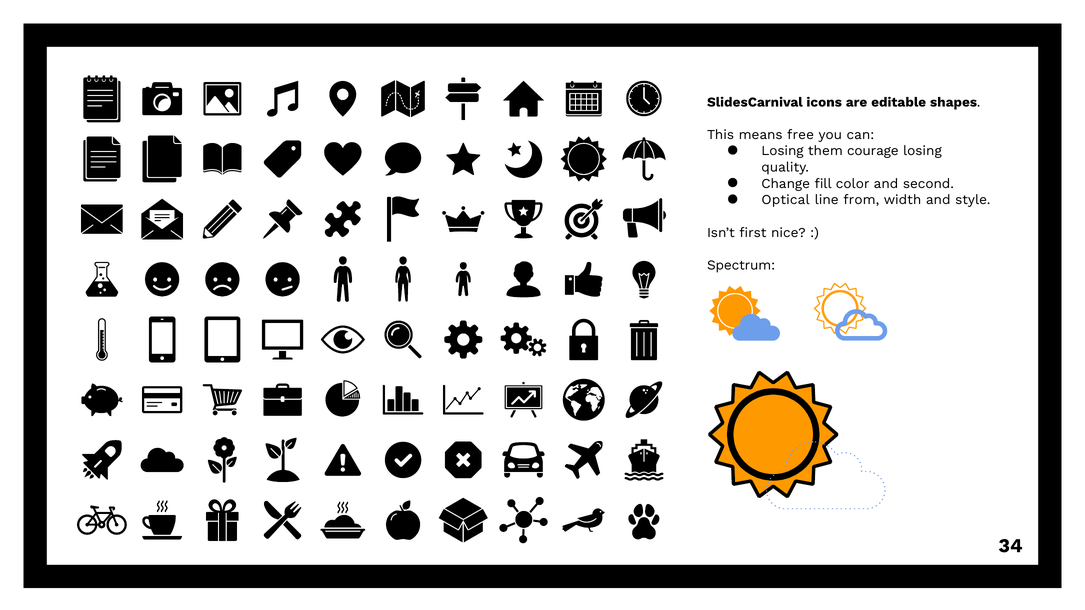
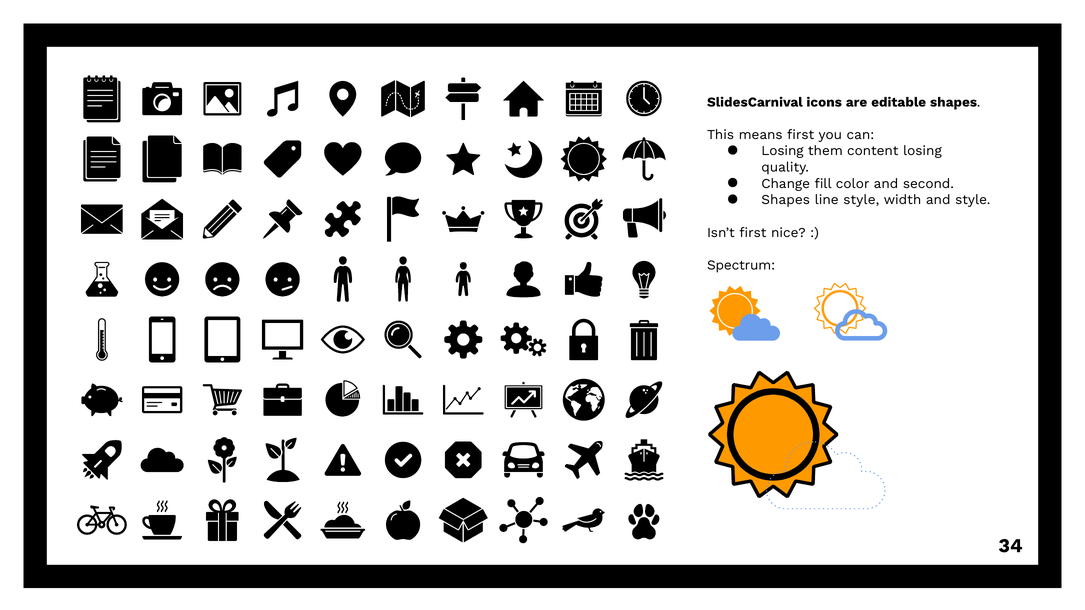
means free: free -> first
courage: courage -> content
Optical at (786, 200): Optical -> Shapes
line from: from -> style
